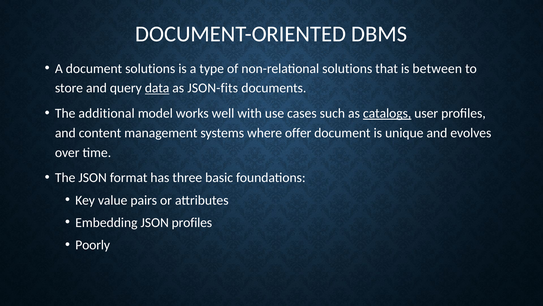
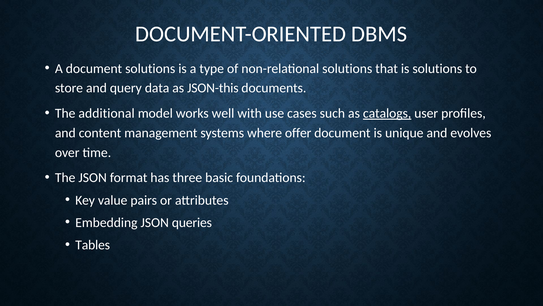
is between: between -> solutions
data underline: present -> none
JSON-fits: JSON-fits -> JSON-this
JSON profiles: profiles -> queries
Poorly: Poorly -> Tables
